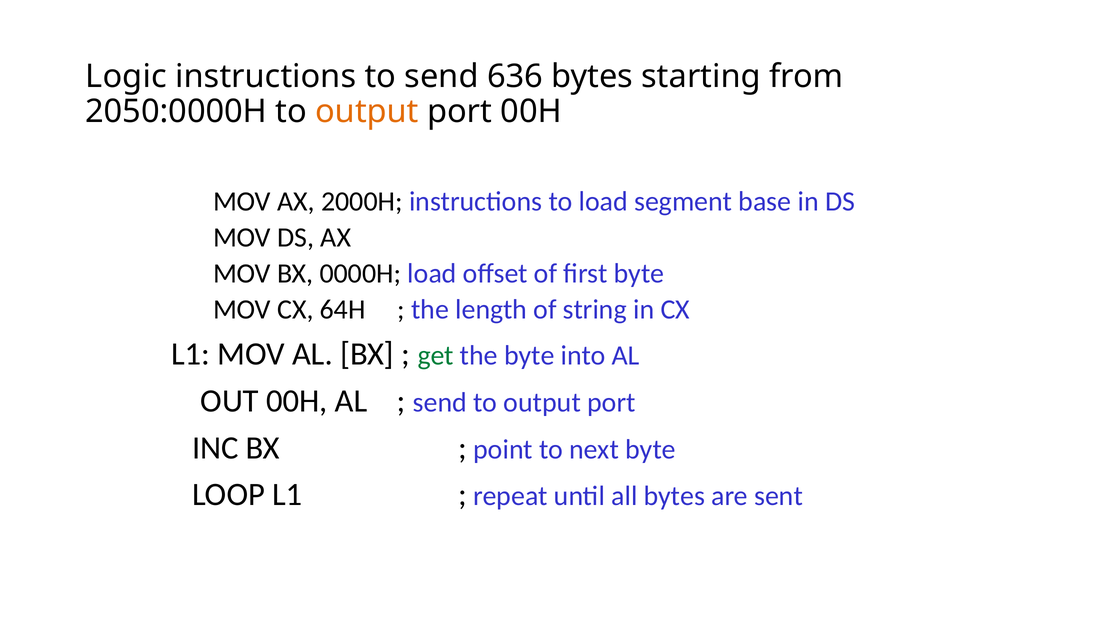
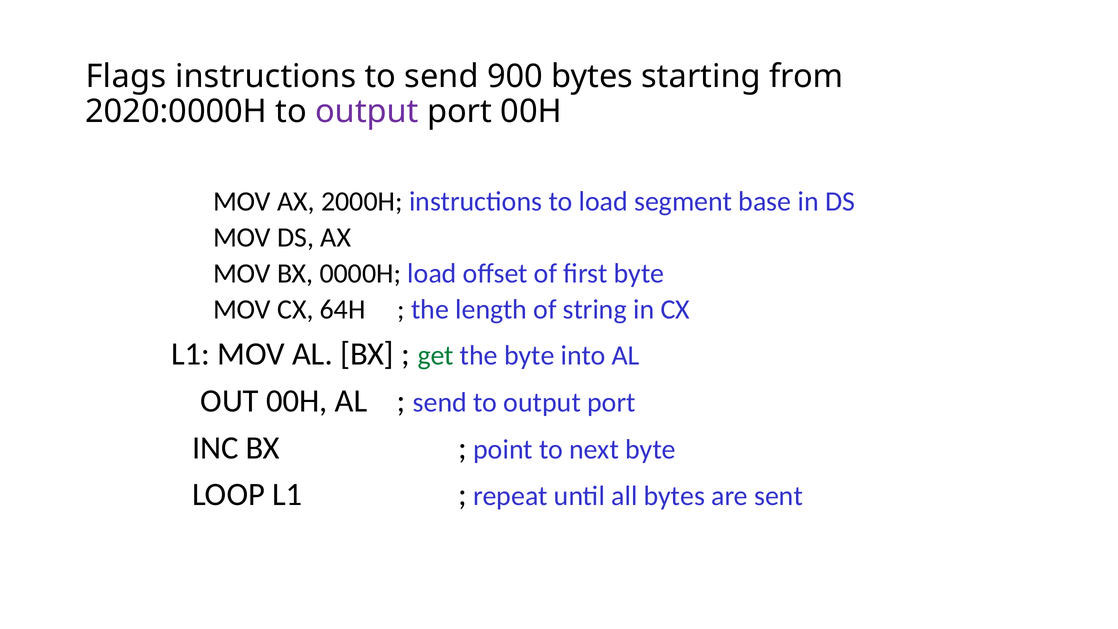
Logic: Logic -> Flags
636: 636 -> 900
2050:0000H: 2050:0000H -> 2020:0000H
output at (367, 112) colour: orange -> purple
